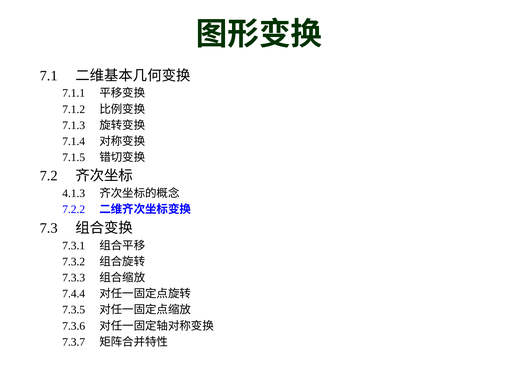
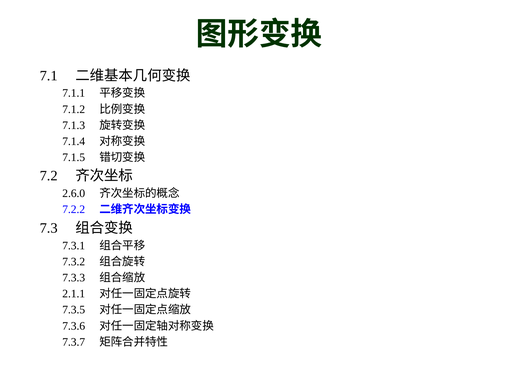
4.1.3: 4.1.3 -> 2.6.0
7.4.4: 7.4.4 -> 2.1.1
